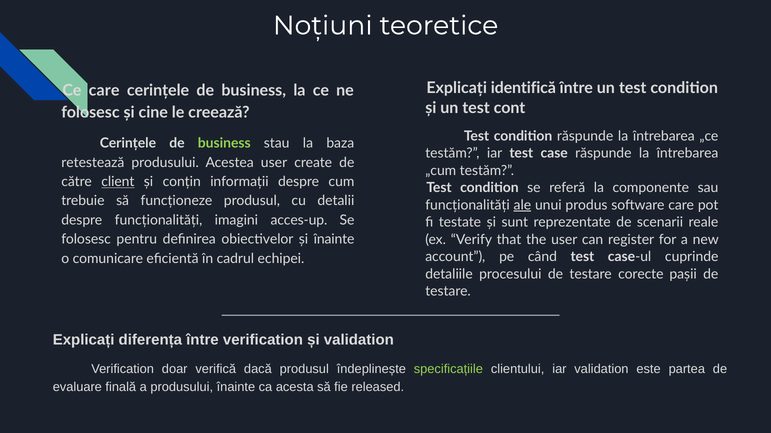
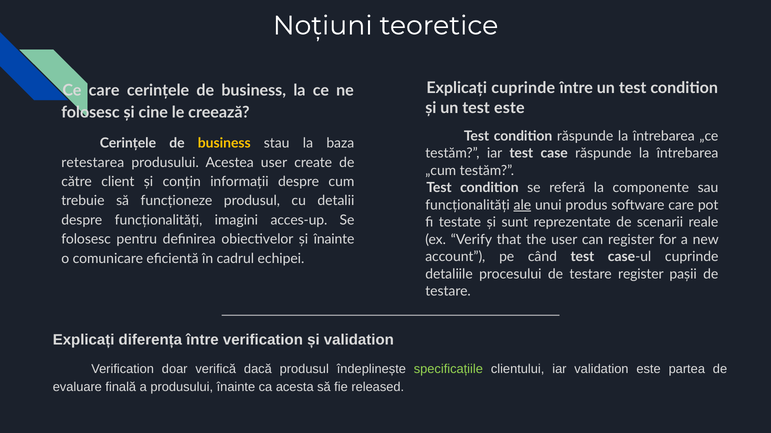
Explicați identifică: identifică -> cuprinde
test cont: cont -> este
business at (224, 144) colour: light green -> yellow
retestează: retestează -> retestarea
client underline: present -> none
testare corecte: corecte -> register
